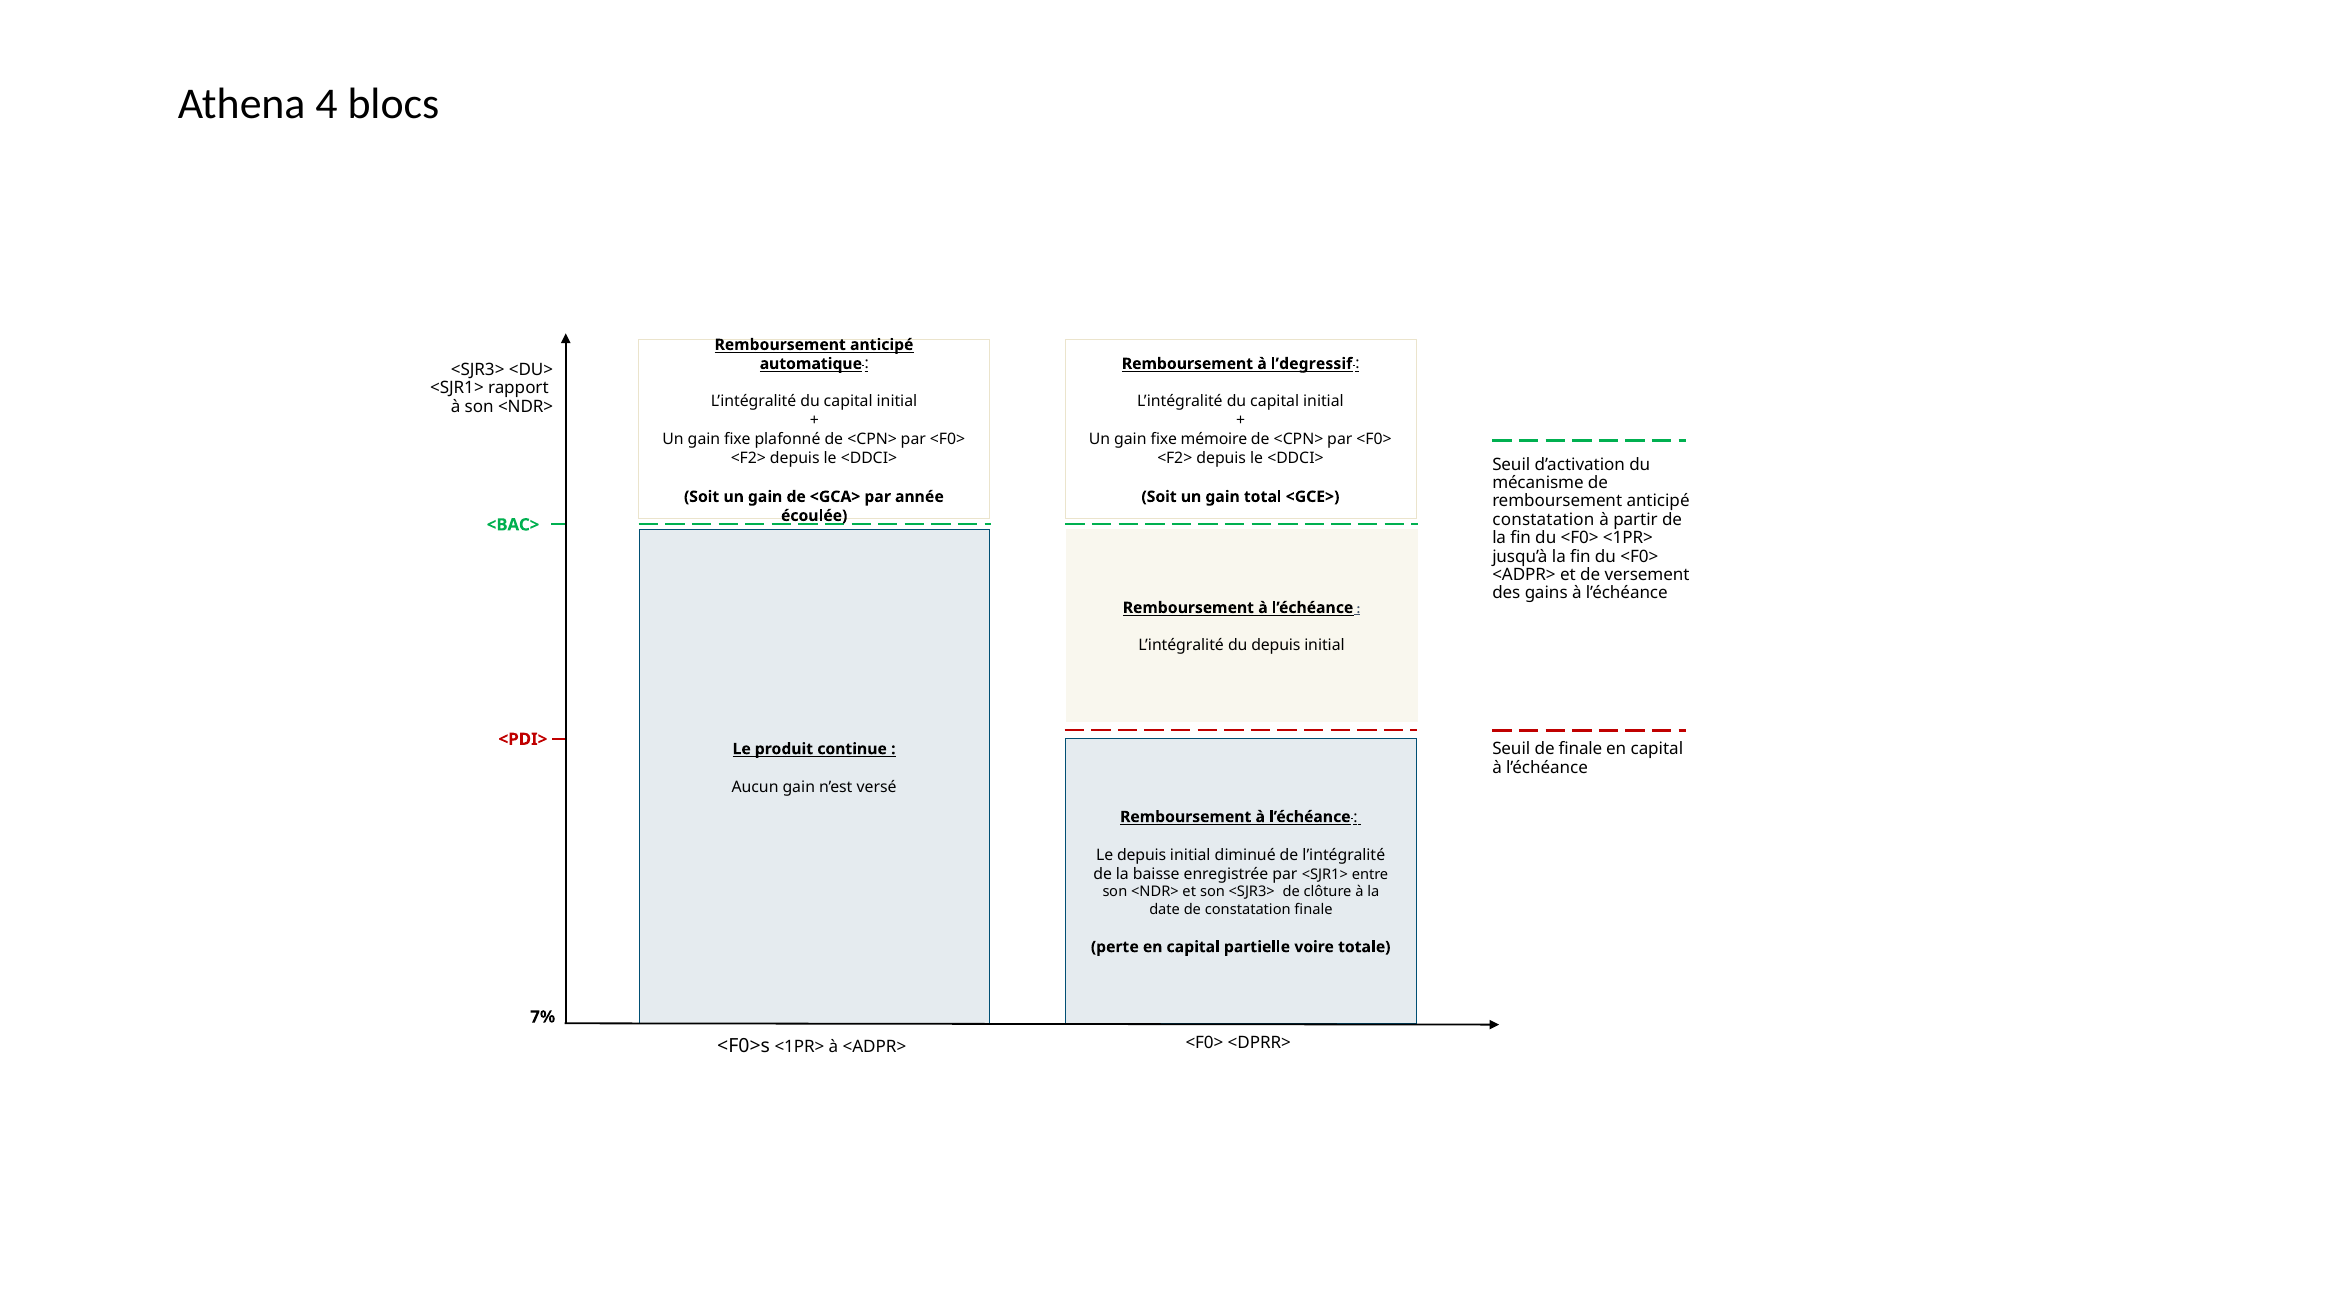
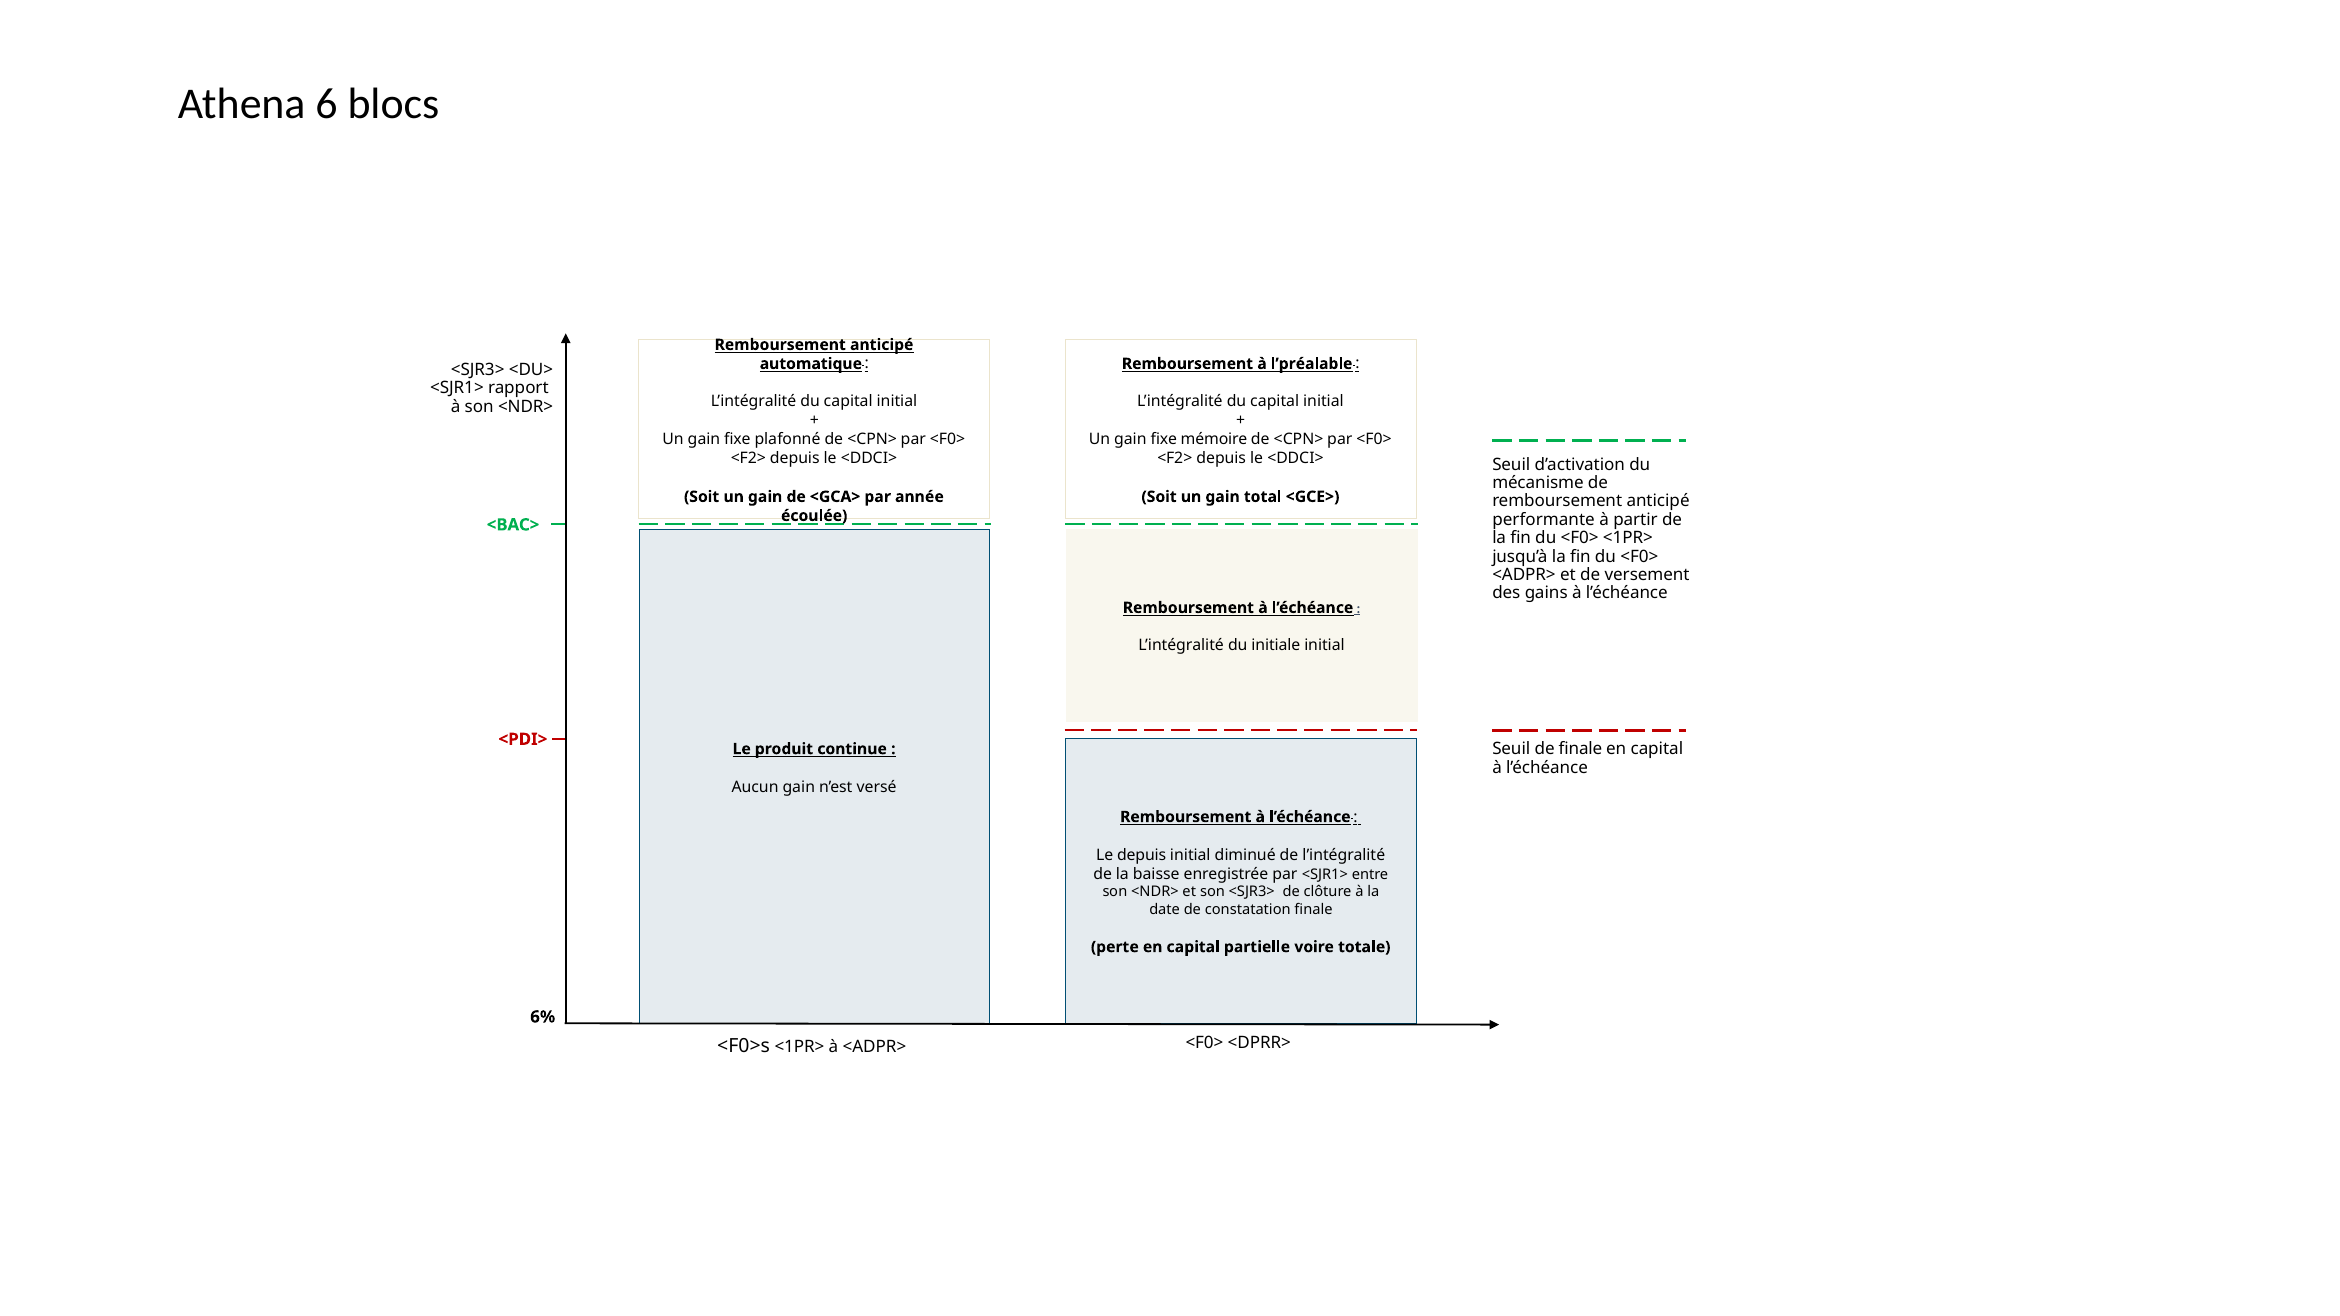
4: 4 -> 6
l’degressif: l’degressif -> l’préalable
constatation at (1543, 520): constatation -> performante
du depuis: depuis -> initiale
7%: 7% -> 6%
